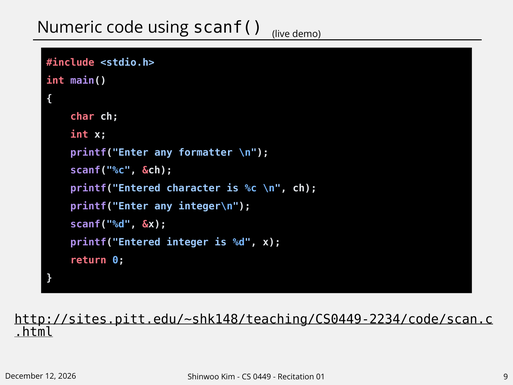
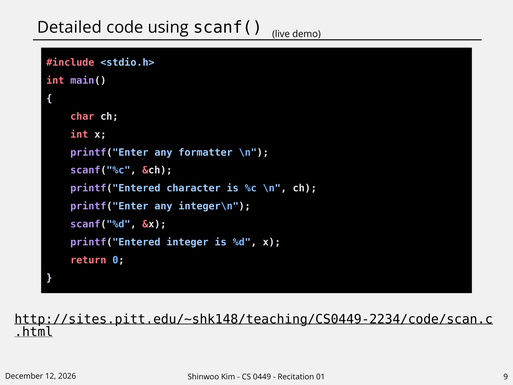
Numeric: Numeric -> Detailed
